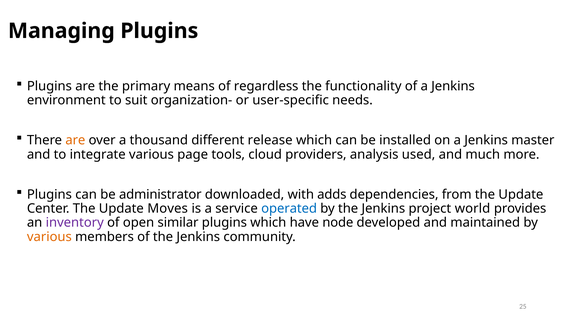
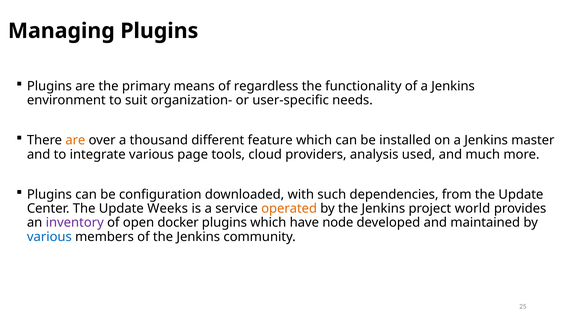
release: release -> feature
administrator: administrator -> configuration
adds: adds -> such
Moves: Moves -> Weeks
operated colour: blue -> orange
similar: similar -> docker
various at (49, 237) colour: orange -> blue
